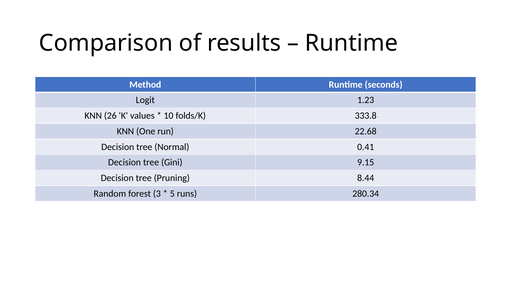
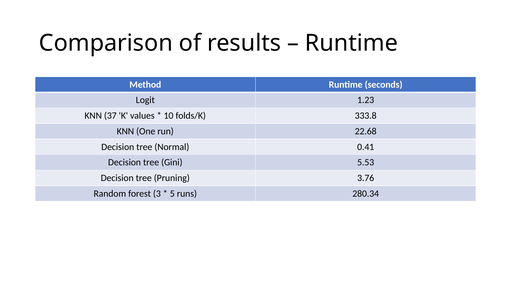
26: 26 -> 37
9.15: 9.15 -> 5.53
8.44: 8.44 -> 3.76
